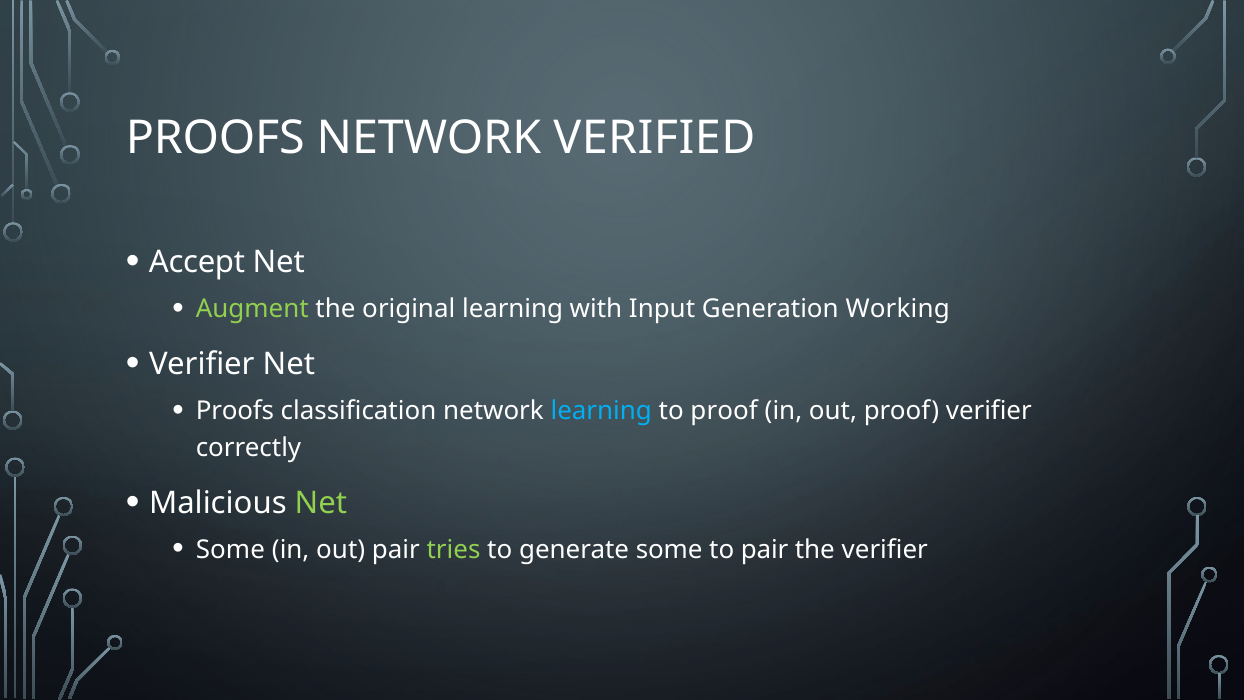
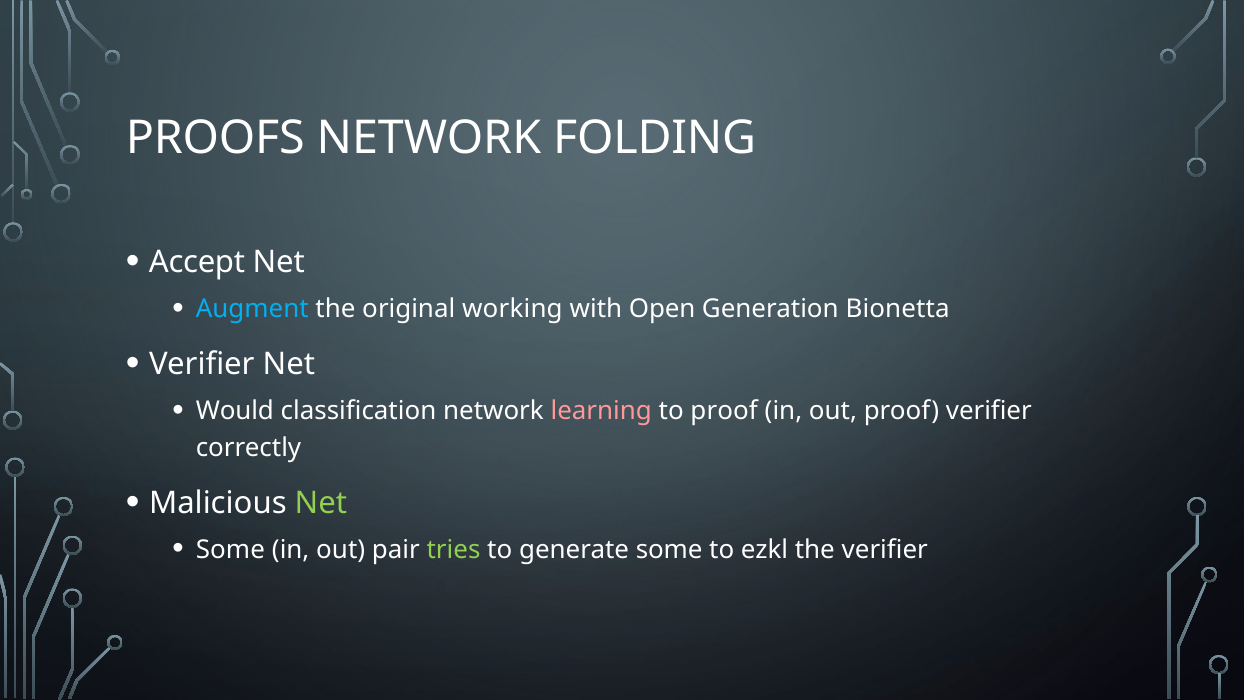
VERIFIED: VERIFIED -> FOLDING
Augment colour: light green -> light blue
original learning: learning -> working
Input: Input -> Open
Working: Working -> Bionetta
Proofs at (235, 411): Proofs -> Would
learning at (601, 411) colour: light blue -> pink
to pair: pair -> ezkl
